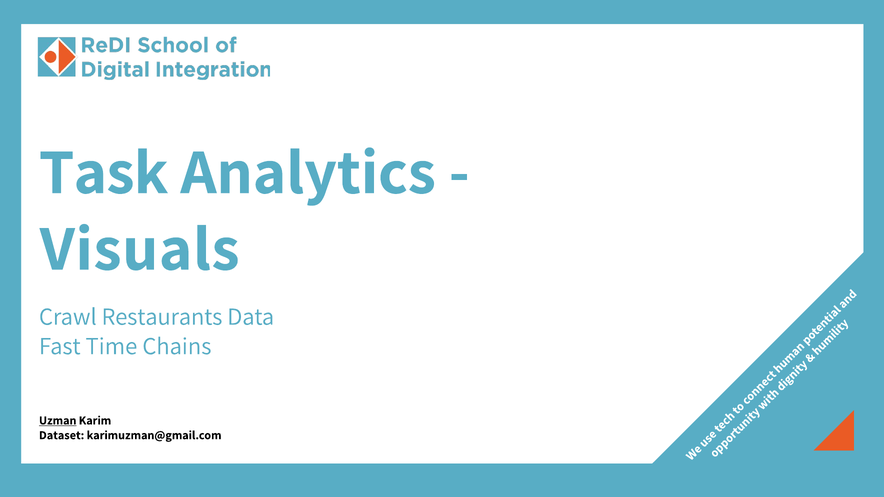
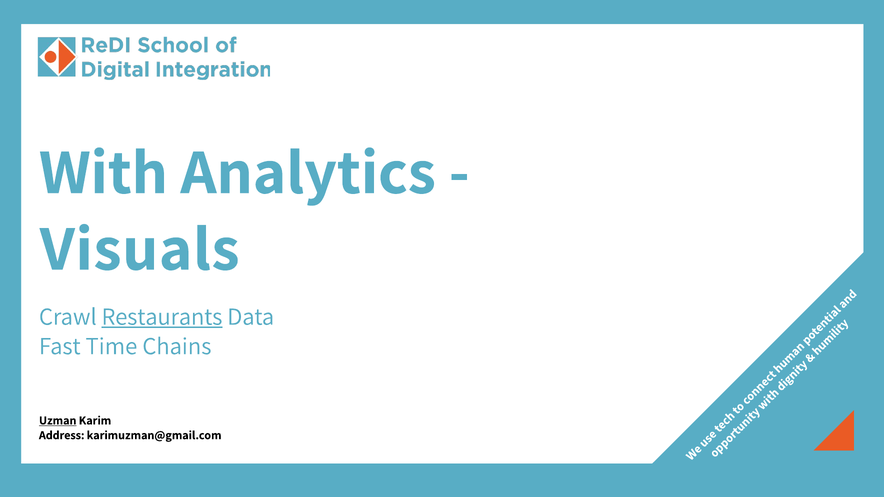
Task: Task -> With
Restaurants underline: none -> present
Dataset: Dataset -> Address
